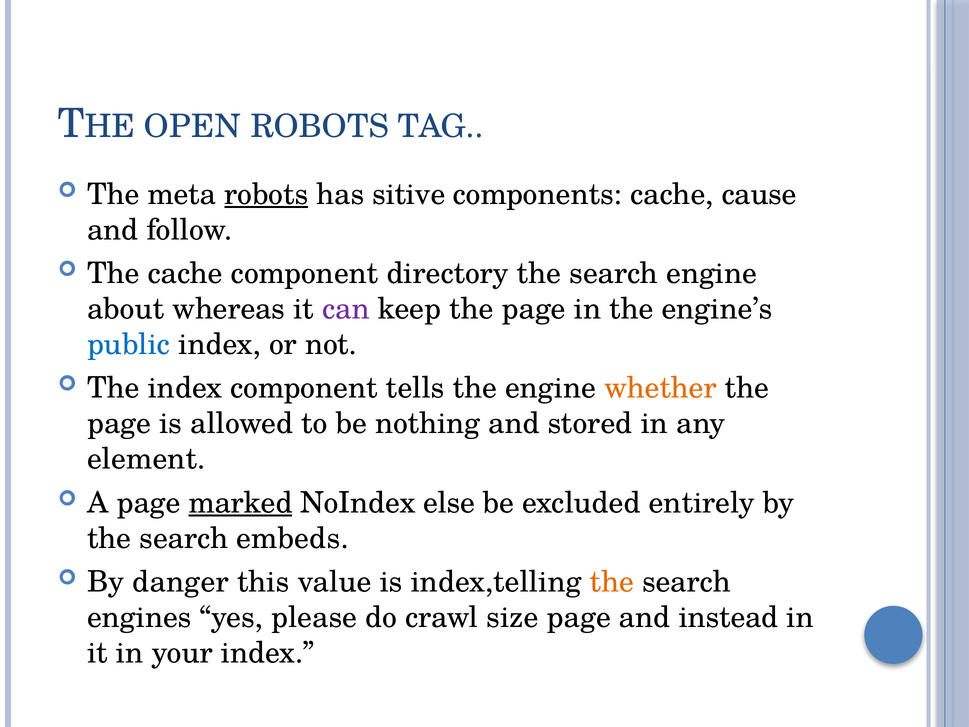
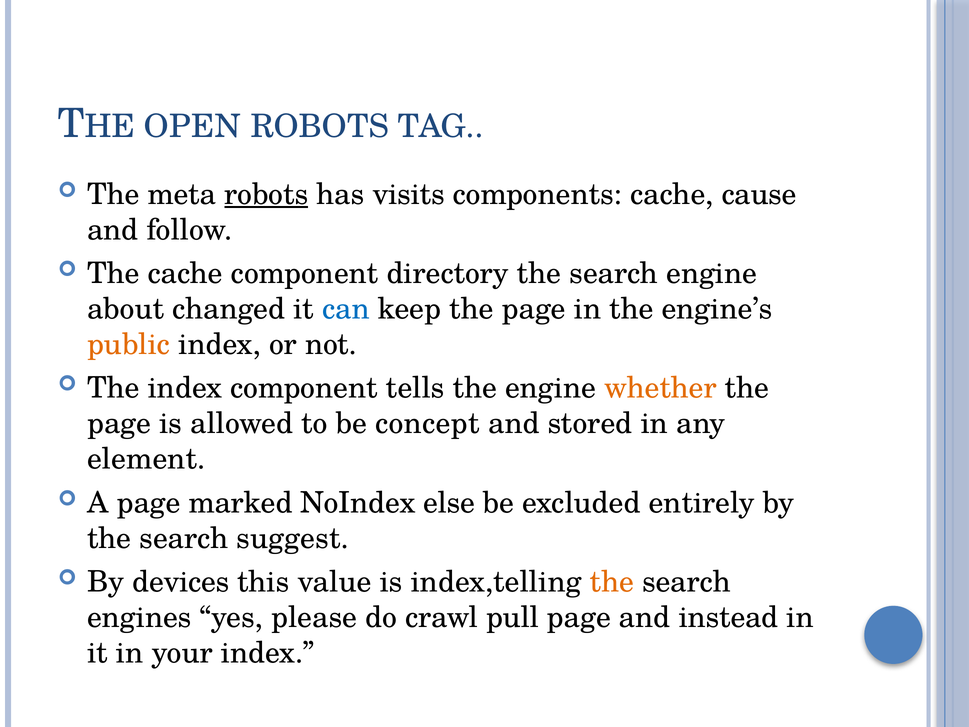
sitive: sitive -> visits
whereas: whereas -> changed
can colour: purple -> blue
public colour: blue -> orange
nothing: nothing -> concept
marked underline: present -> none
embeds: embeds -> suggest
danger: danger -> devices
size: size -> pull
